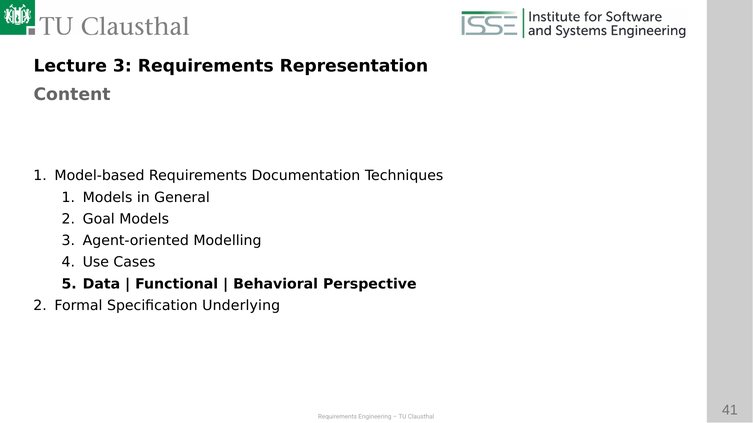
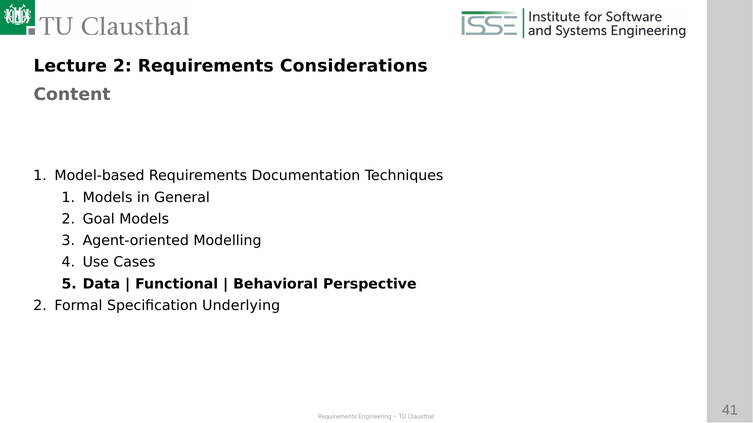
Lecture 3: 3 -> 2
Representation: Representation -> Considerations
